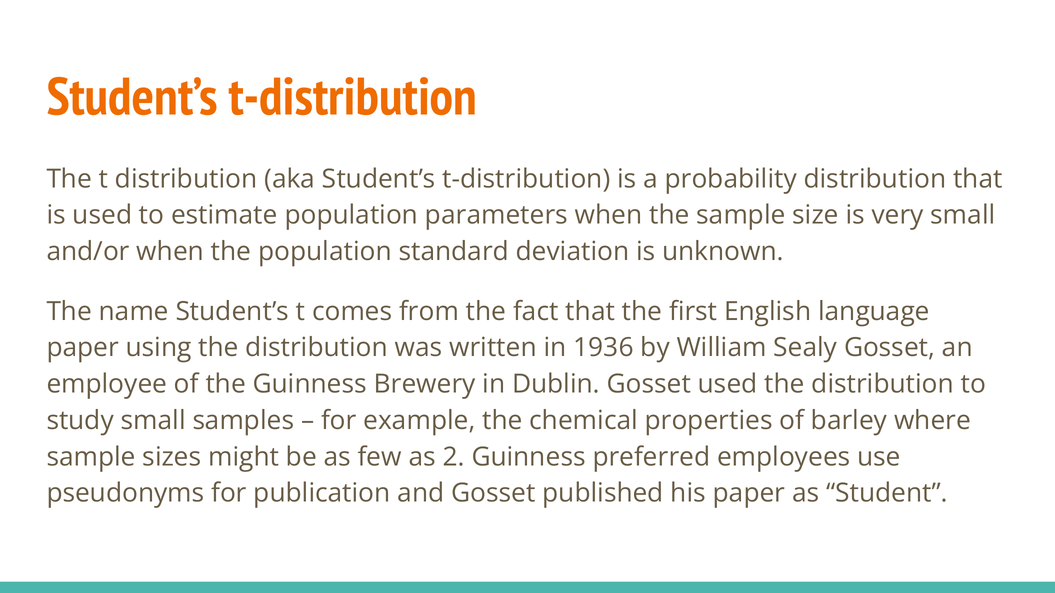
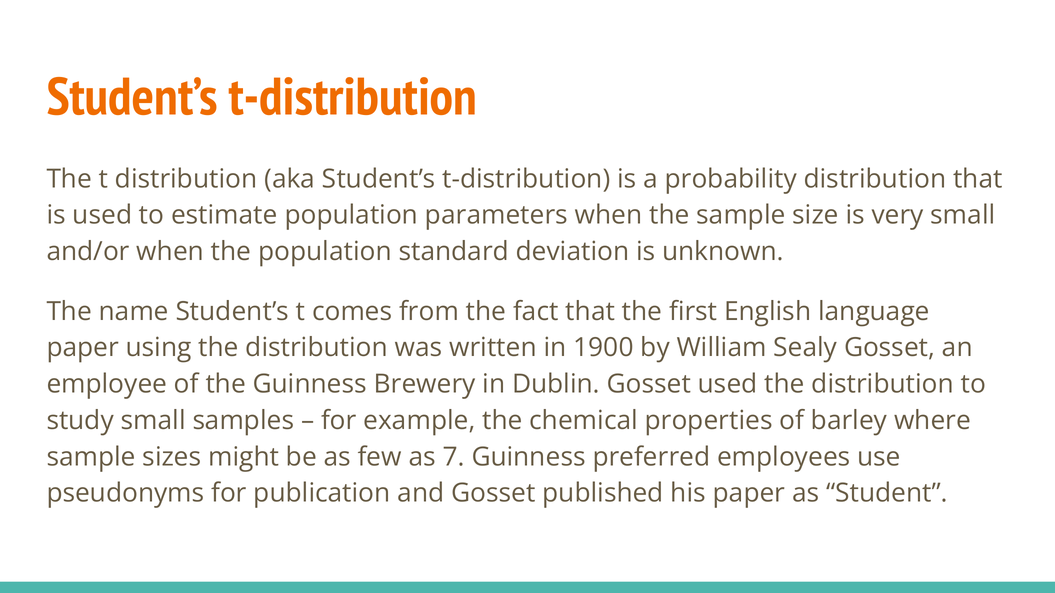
1936: 1936 -> 1900
2: 2 -> 7
